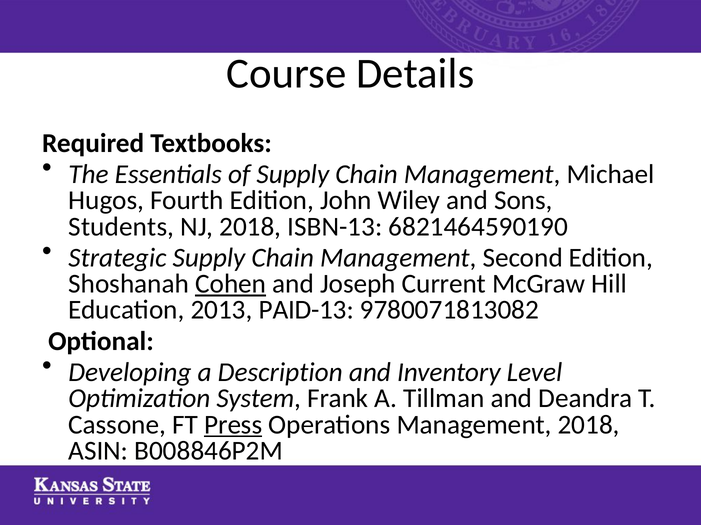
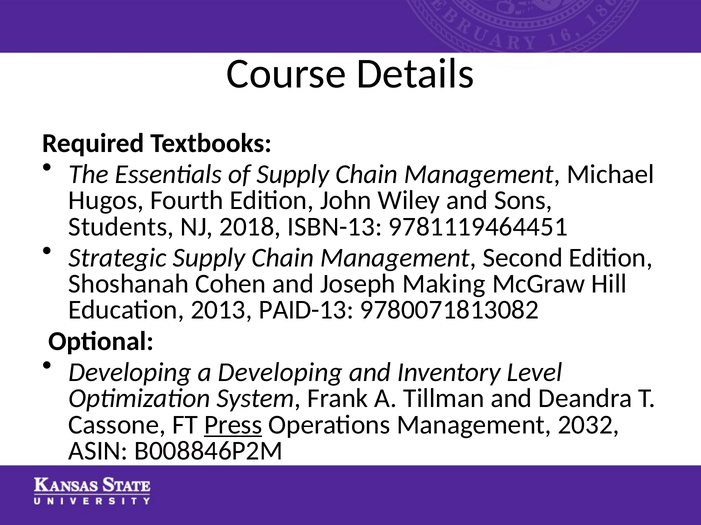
6821464590190: 6821464590190 -> 9781119464451
Cohen underline: present -> none
Current: Current -> Making
a Description: Description -> Developing
Management 2018: 2018 -> 2032
